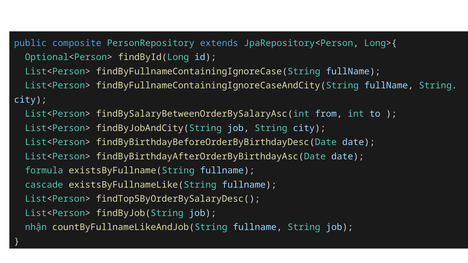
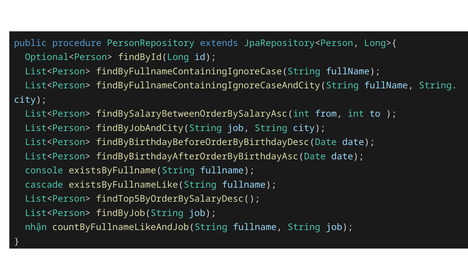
composite: composite -> procedure
formula: formula -> console
